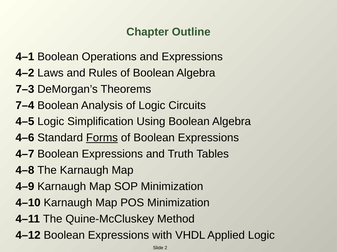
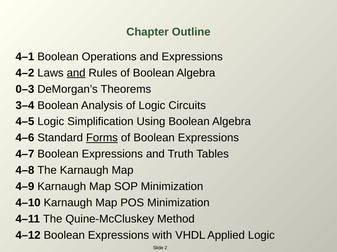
and at (76, 73) underline: none -> present
7–3: 7–3 -> 0–3
7–4: 7–4 -> 3–4
